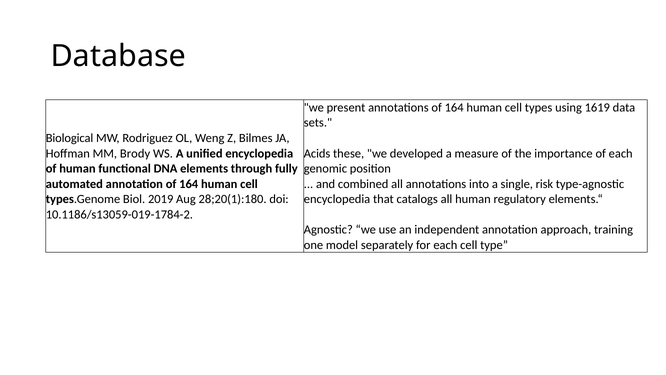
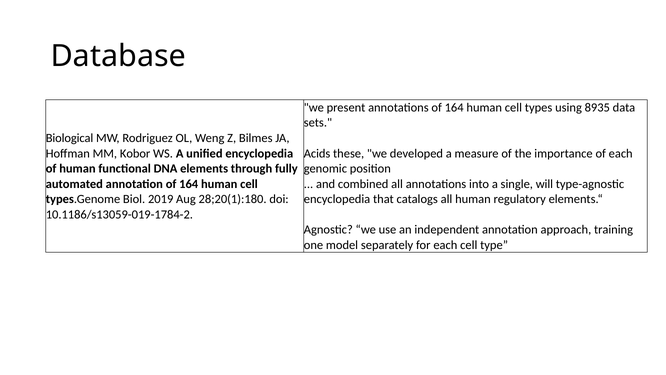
1619: 1619 -> 8935
Brody: Brody -> Kobor
risk: risk -> will
